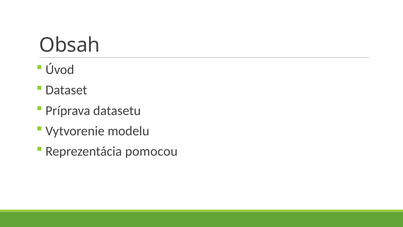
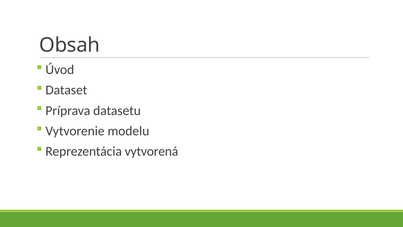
pomocou: pomocou -> vytvorená
